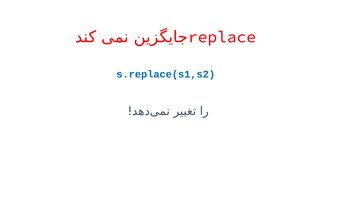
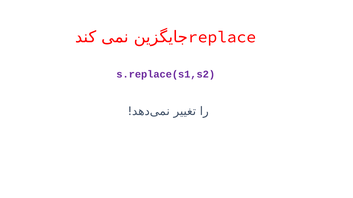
s.replace(s1,s2 colour: blue -> purple
